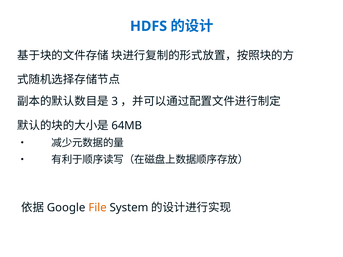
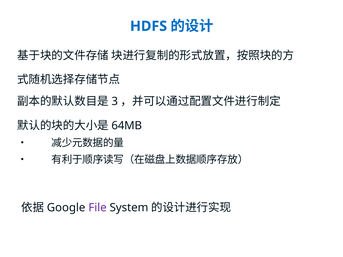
File colour: orange -> purple
